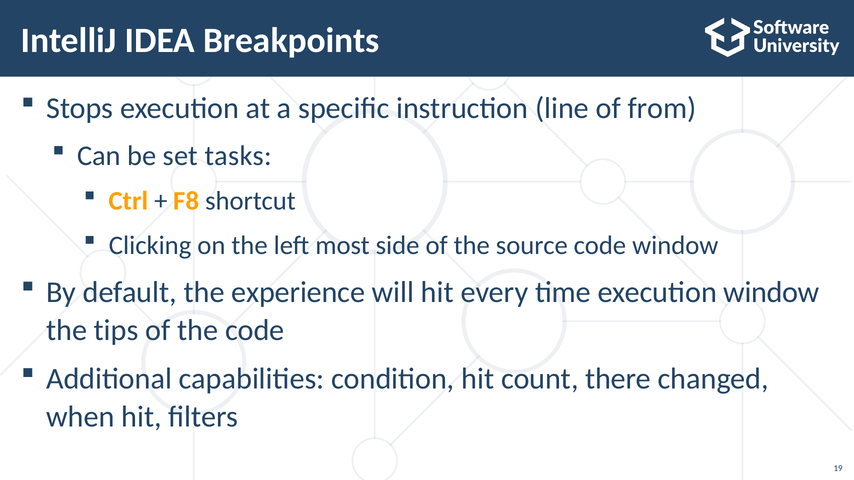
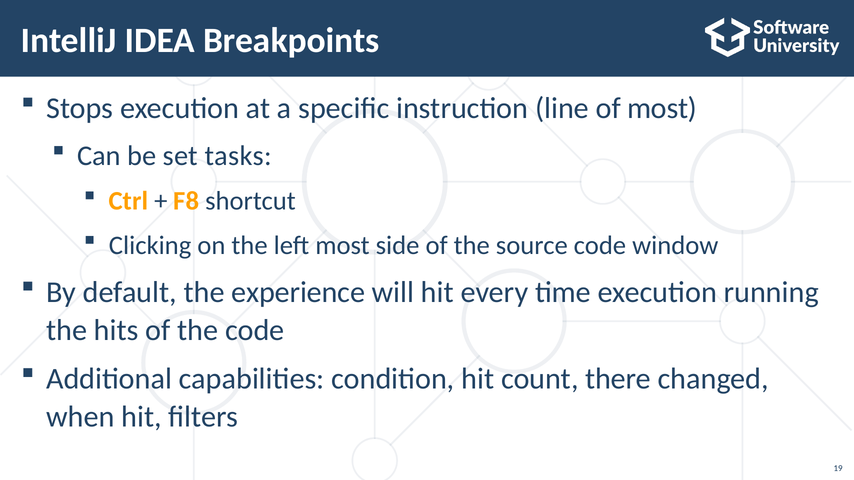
of from: from -> most
execution window: window -> running
tips: tips -> hits
